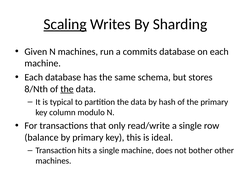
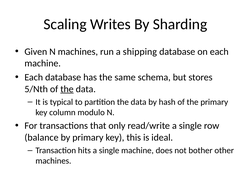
Scaling underline: present -> none
commits: commits -> shipping
8/Nth: 8/Nth -> 5/Nth
